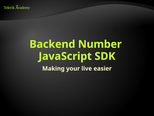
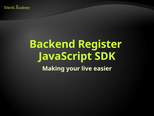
Number: Number -> Register
